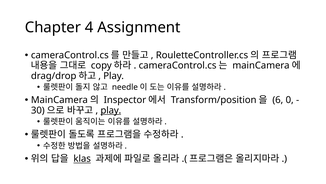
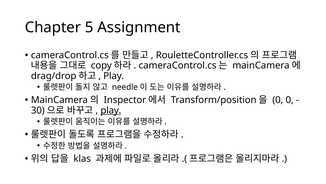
4: 4 -> 5
6 at (278, 100): 6 -> 0
klas underline: present -> none
